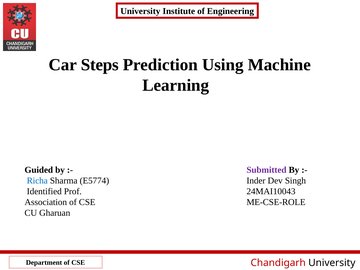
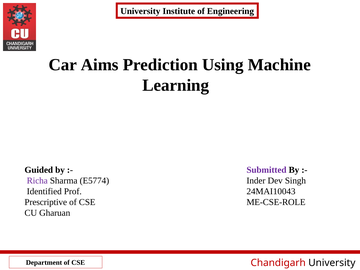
Steps: Steps -> Aims
Richa colour: blue -> purple
Association: Association -> Prescriptive
